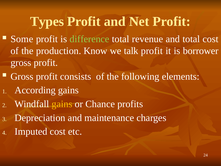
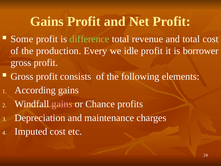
Types at (47, 21): Types -> Gains
Know: Know -> Every
talk: talk -> idle
gains at (62, 104) colour: yellow -> pink
